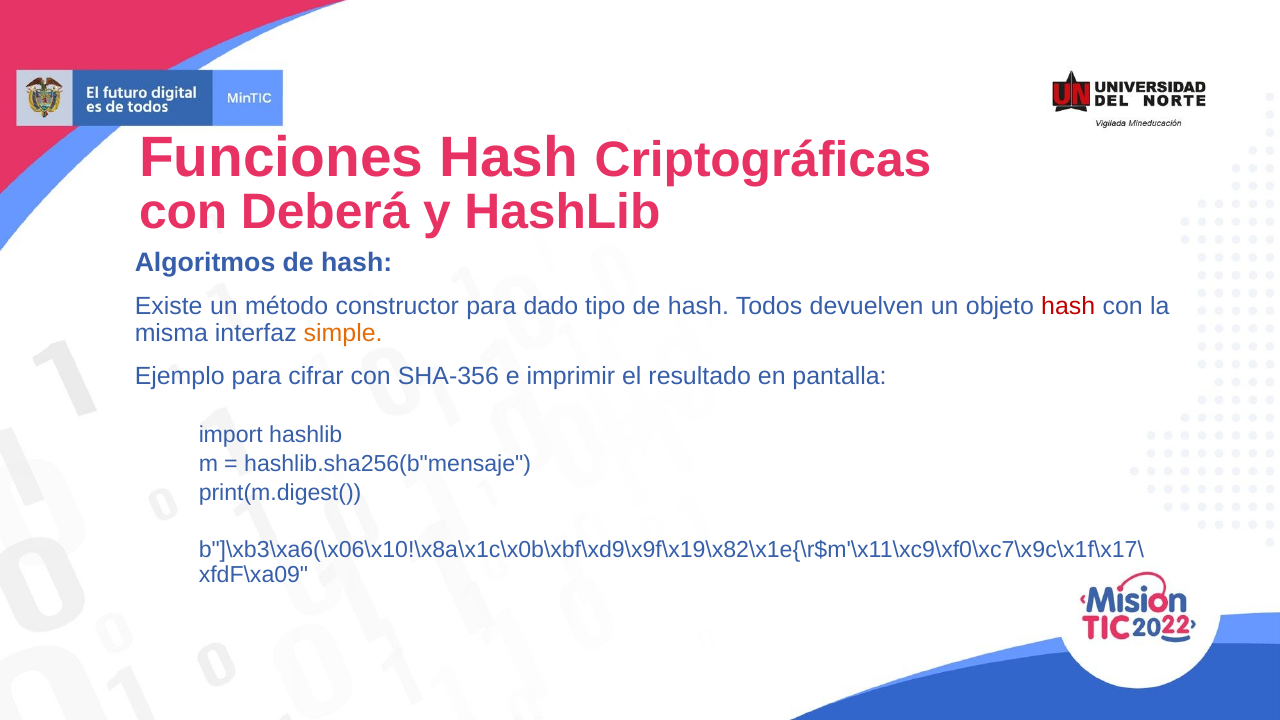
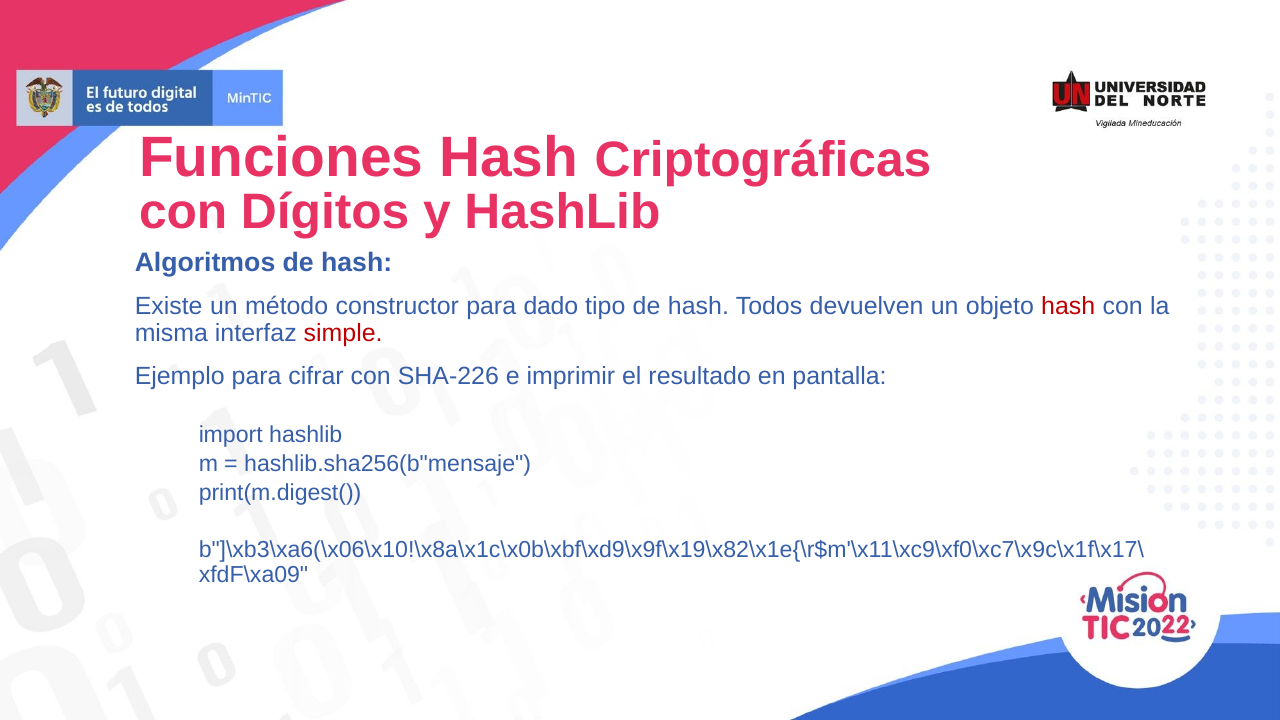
Deberá: Deberá -> Dígitos
simple colour: orange -> red
SHA-356: SHA-356 -> SHA-226
